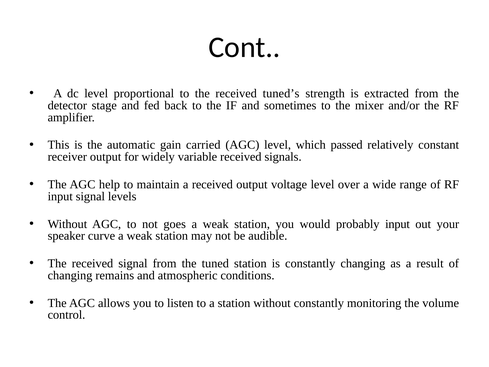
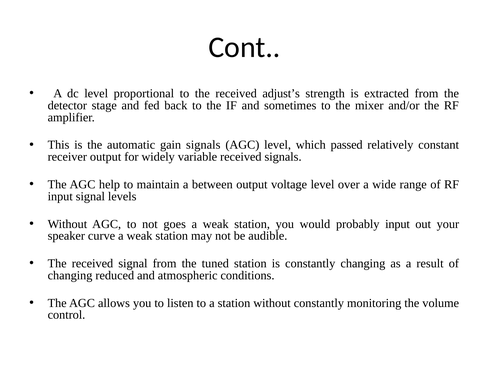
tuned’s: tuned’s -> adjust’s
gain carried: carried -> signals
a received: received -> between
remains: remains -> reduced
